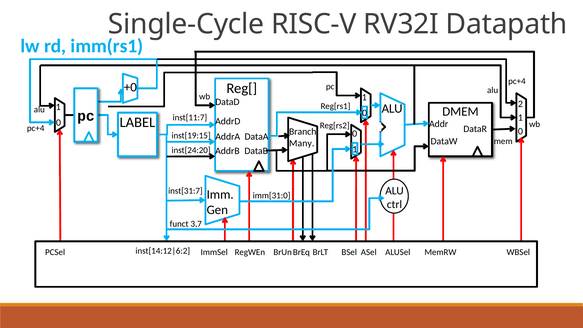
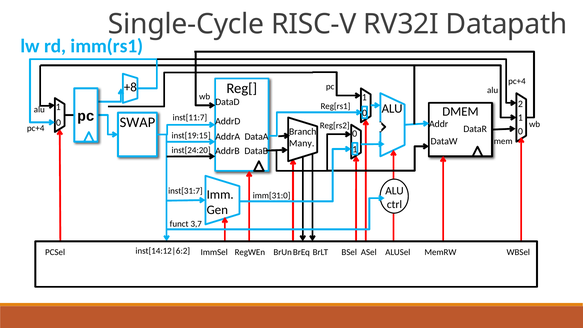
+0: +0 -> +8
LABEL: LABEL -> SWAP
